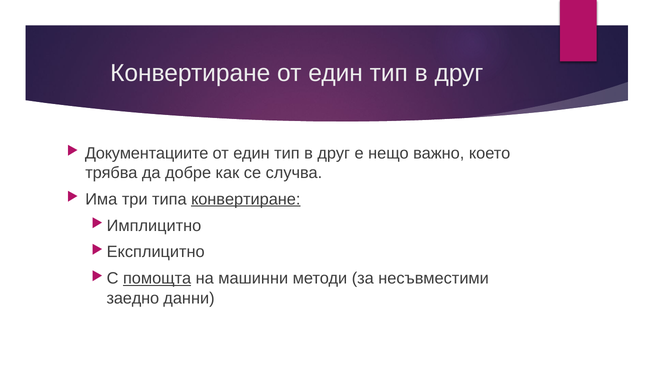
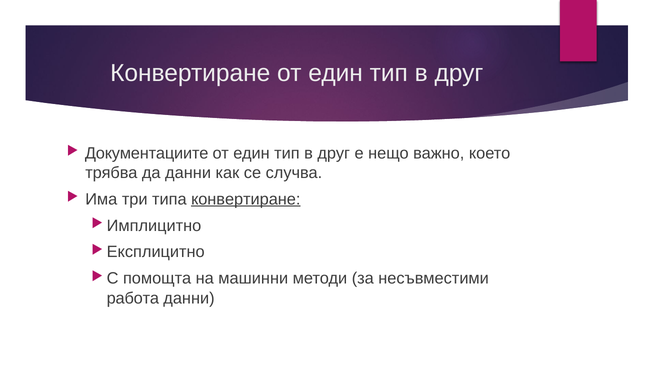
да добре: добре -> данни
помощта underline: present -> none
заедно: заедно -> работа
